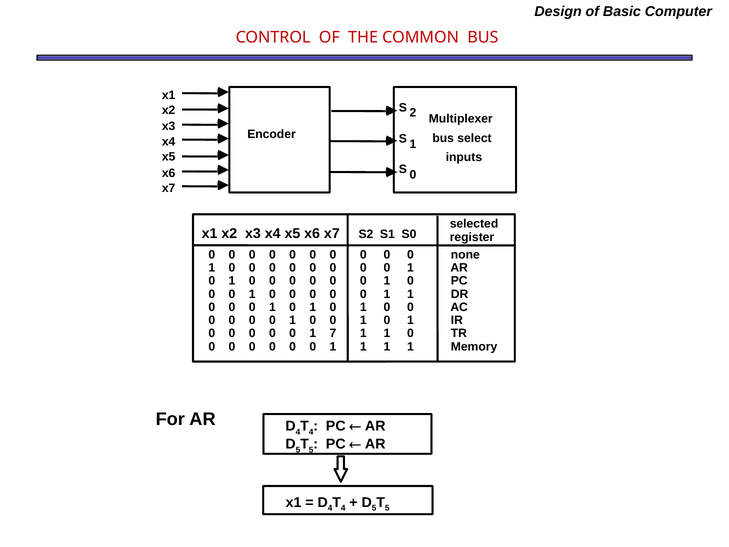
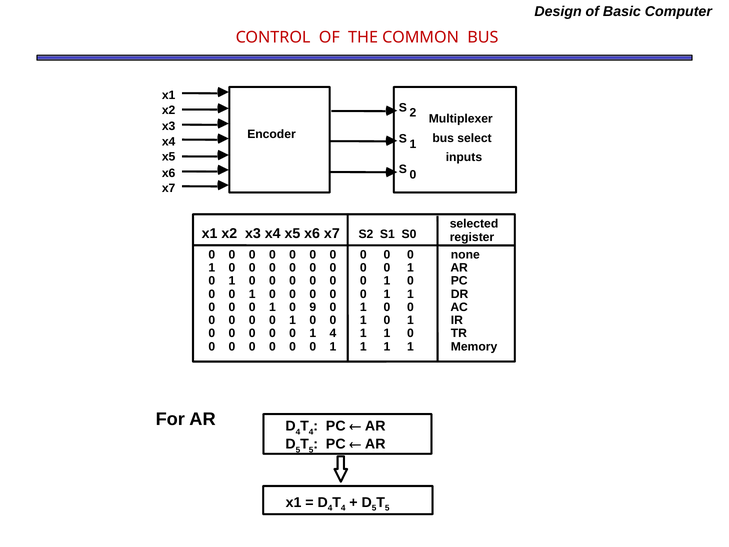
1 at (313, 307): 1 -> 9
1 7: 7 -> 4
